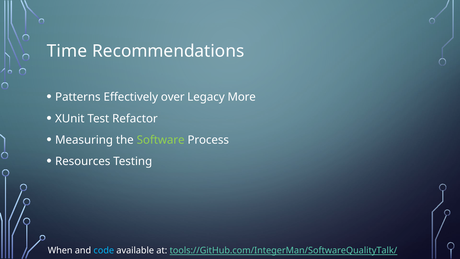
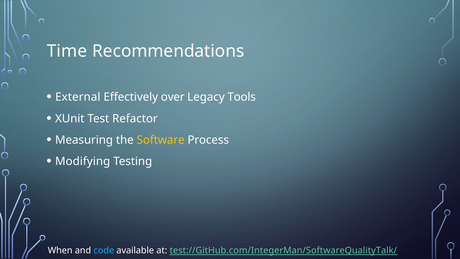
Patterns: Patterns -> External
More: More -> Tools
Software colour: light green -> yellow
Resources: Resources -> Modifying
tools://GitHub.com/IntegerMan/SoftwareQualityTalk/: tools://GitHub.com/IntegerMan/SoftwareQualityTalk/ -> test://GitHub.com/IntegerMan/SoftwareQualityTalk/
